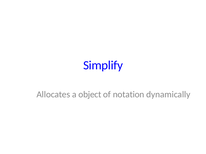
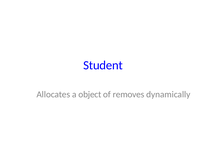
Simplify: Simplify -> Student
notation: notation -> removes
